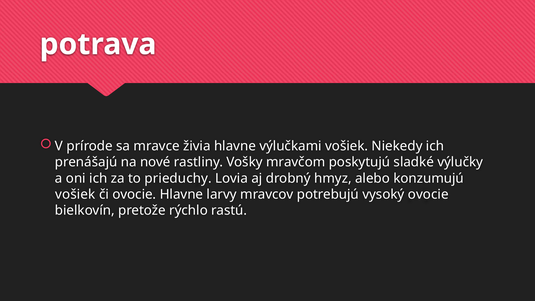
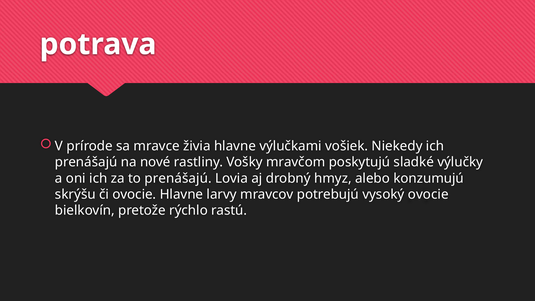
to prieduchy: prieduchy -> prenášajú
vošiek at (75, 194): vošiek -> skrýšu
